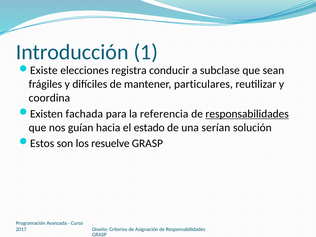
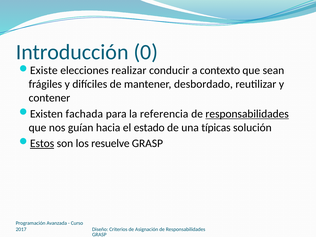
1: 1 -> 0
registra: registra -> realizar
subclase: subclase -> contexto
particulares: particulares -> desbordado
coordina: coordina -> contener
serían: serían -> típicas
Estos underline: none -> present
